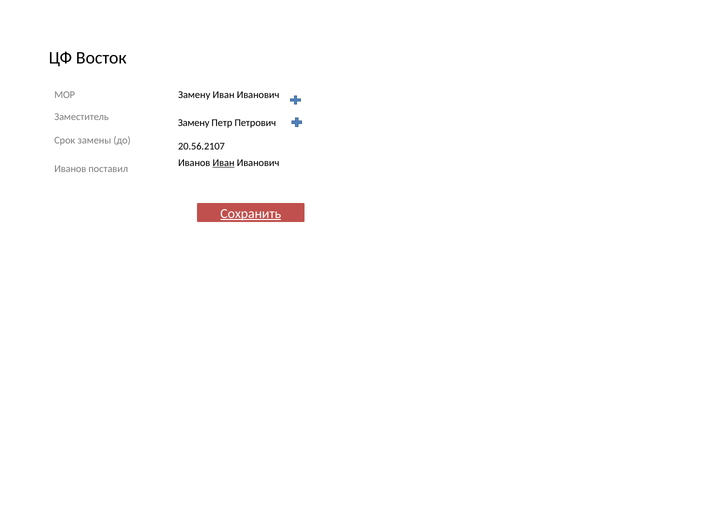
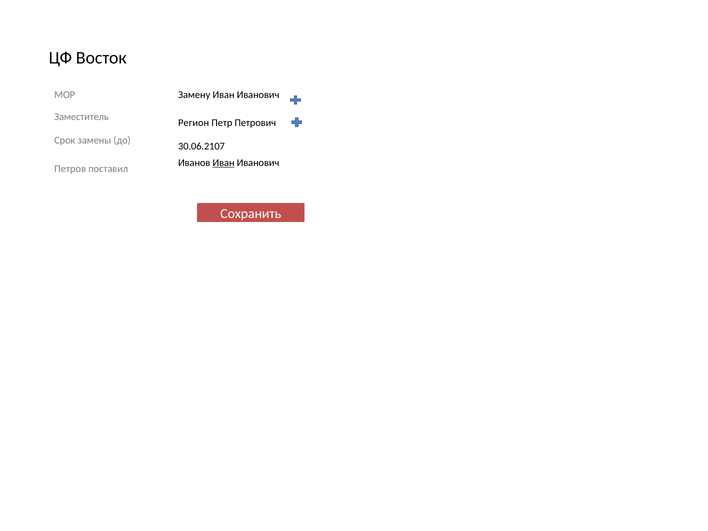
Замену at (194, 123): Замену -> Регион
20.56.2107: 20.56.2107 -> 30.06.2107
Иванов at (70, 169): Иванов -> Петров
Сохранить underline: present -> none
